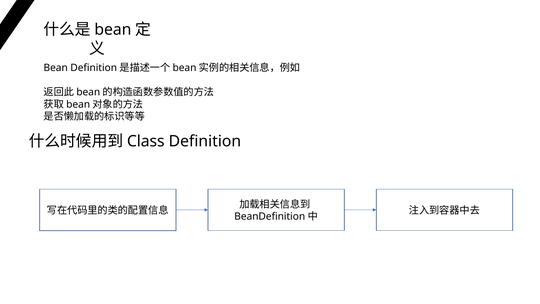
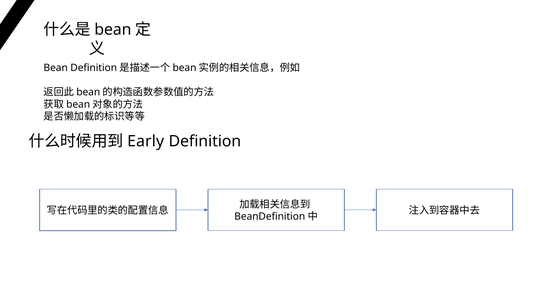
Class: Class -> Early
